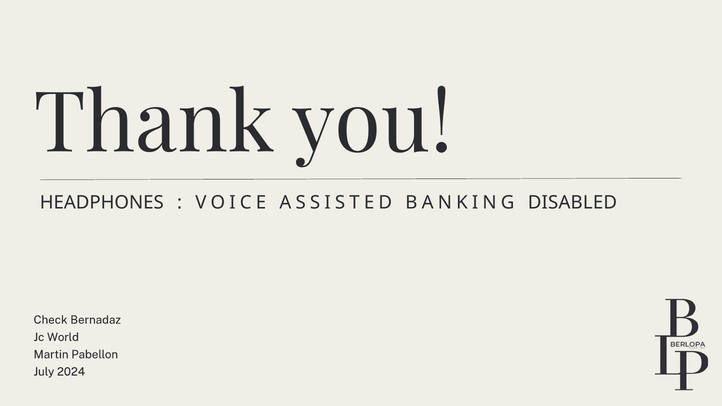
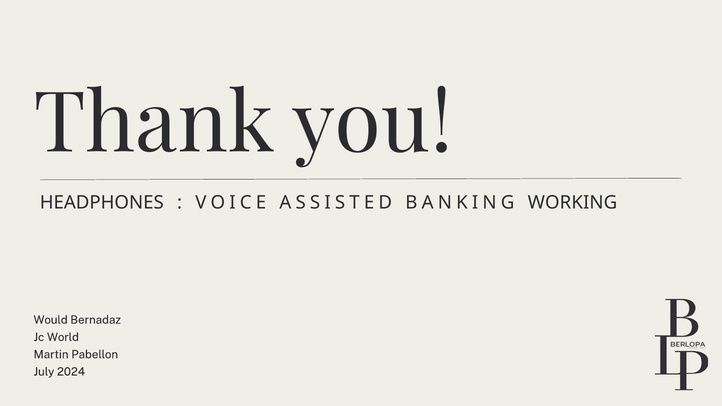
DISABLED: DISABLED -> WORKING
Check: Check -> Would
